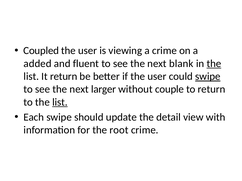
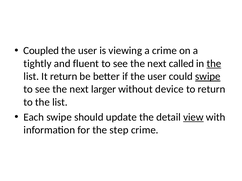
added: added -> tightly
blank: blank -> called
couple: couple -> device
list at (60, 102) underline: present -> none
view underline: none -> present
root: root -> step
